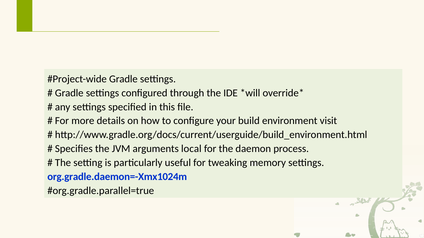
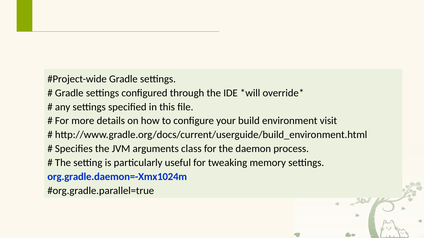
local: local -> class
